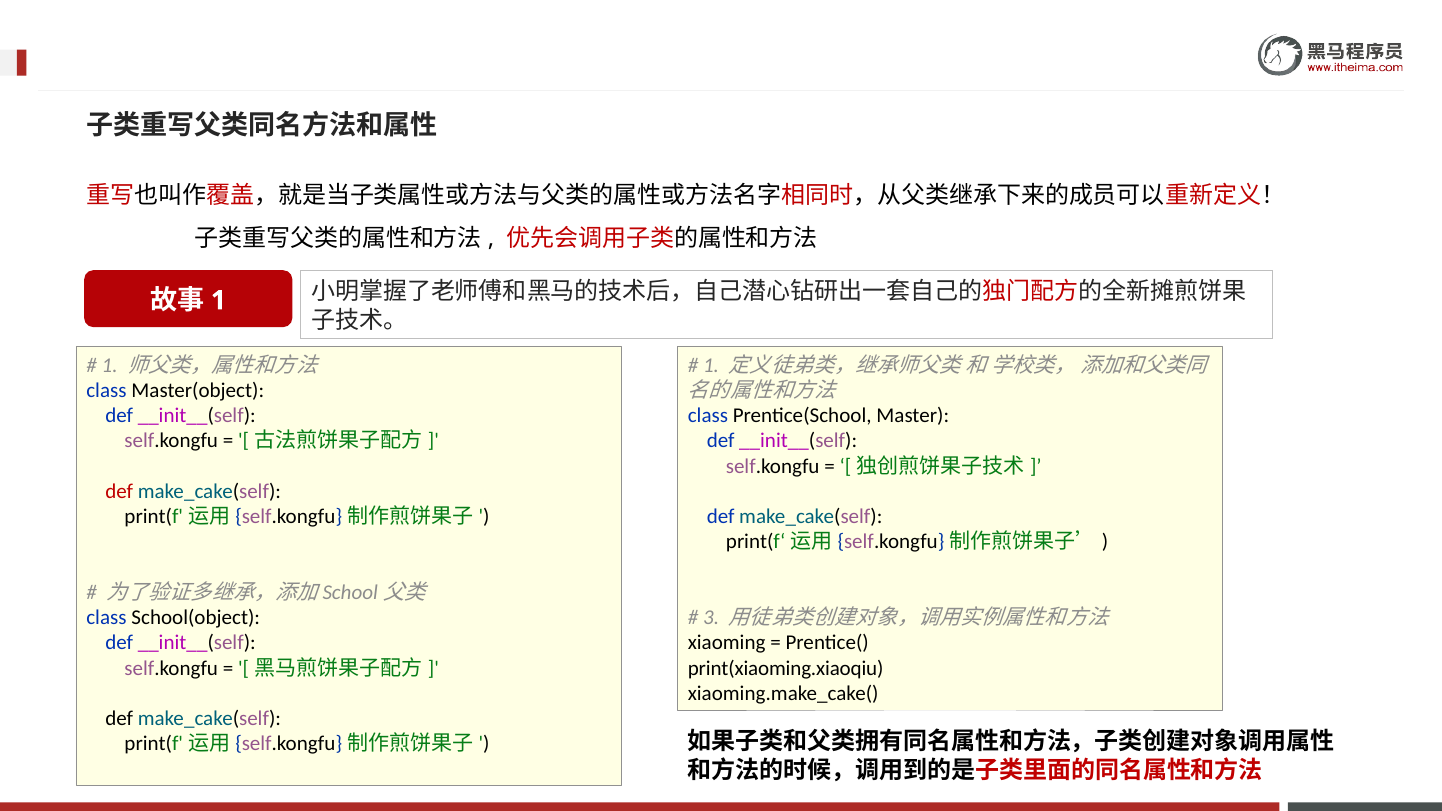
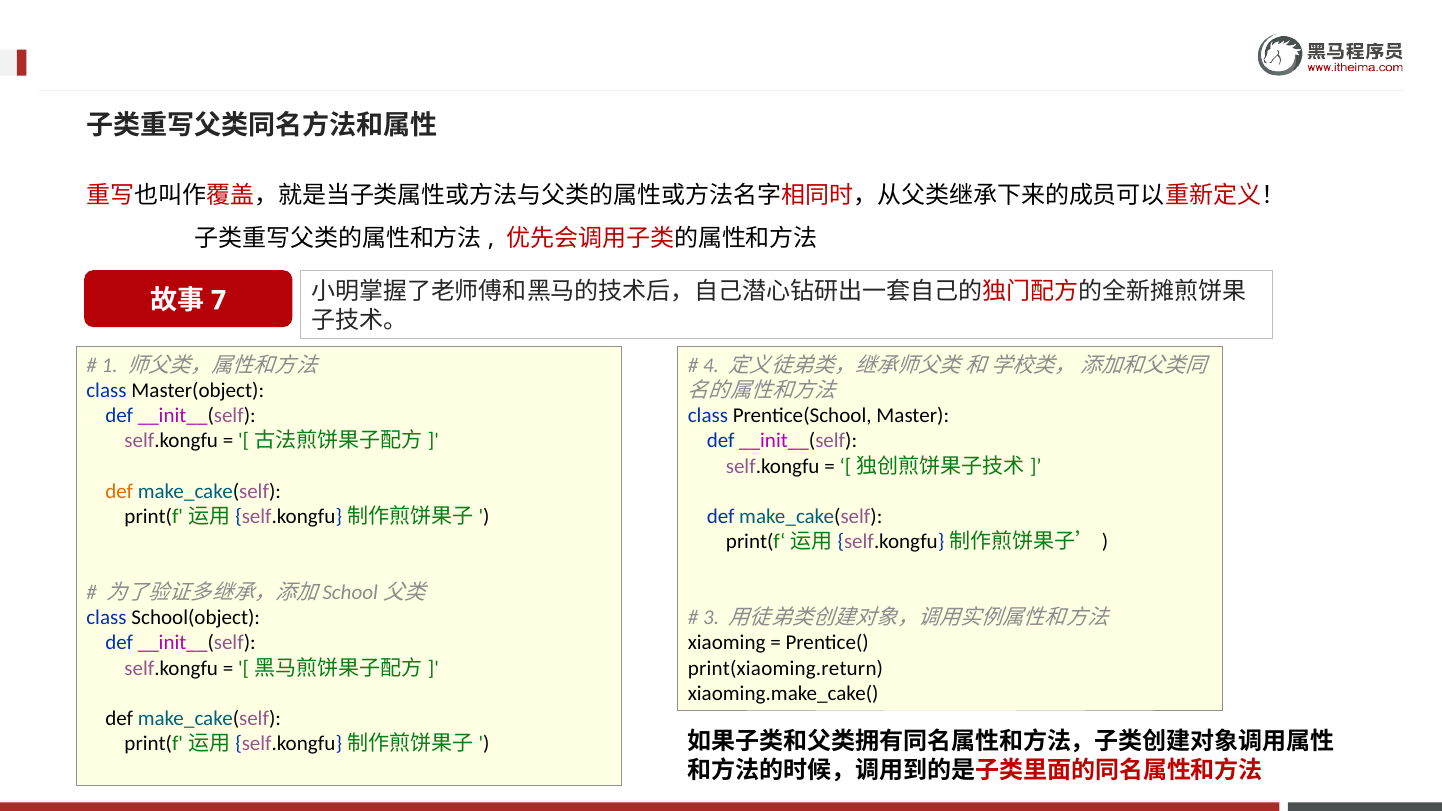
1 at (219, 301): 1 -> 7
1 at (711, 365): 1 -> 4
def at (119, 492) colour: red -> orange
print(xiaoming.xiaoqiu: print(xiaoming.xiaoqiu -> print(xiaoming.return
